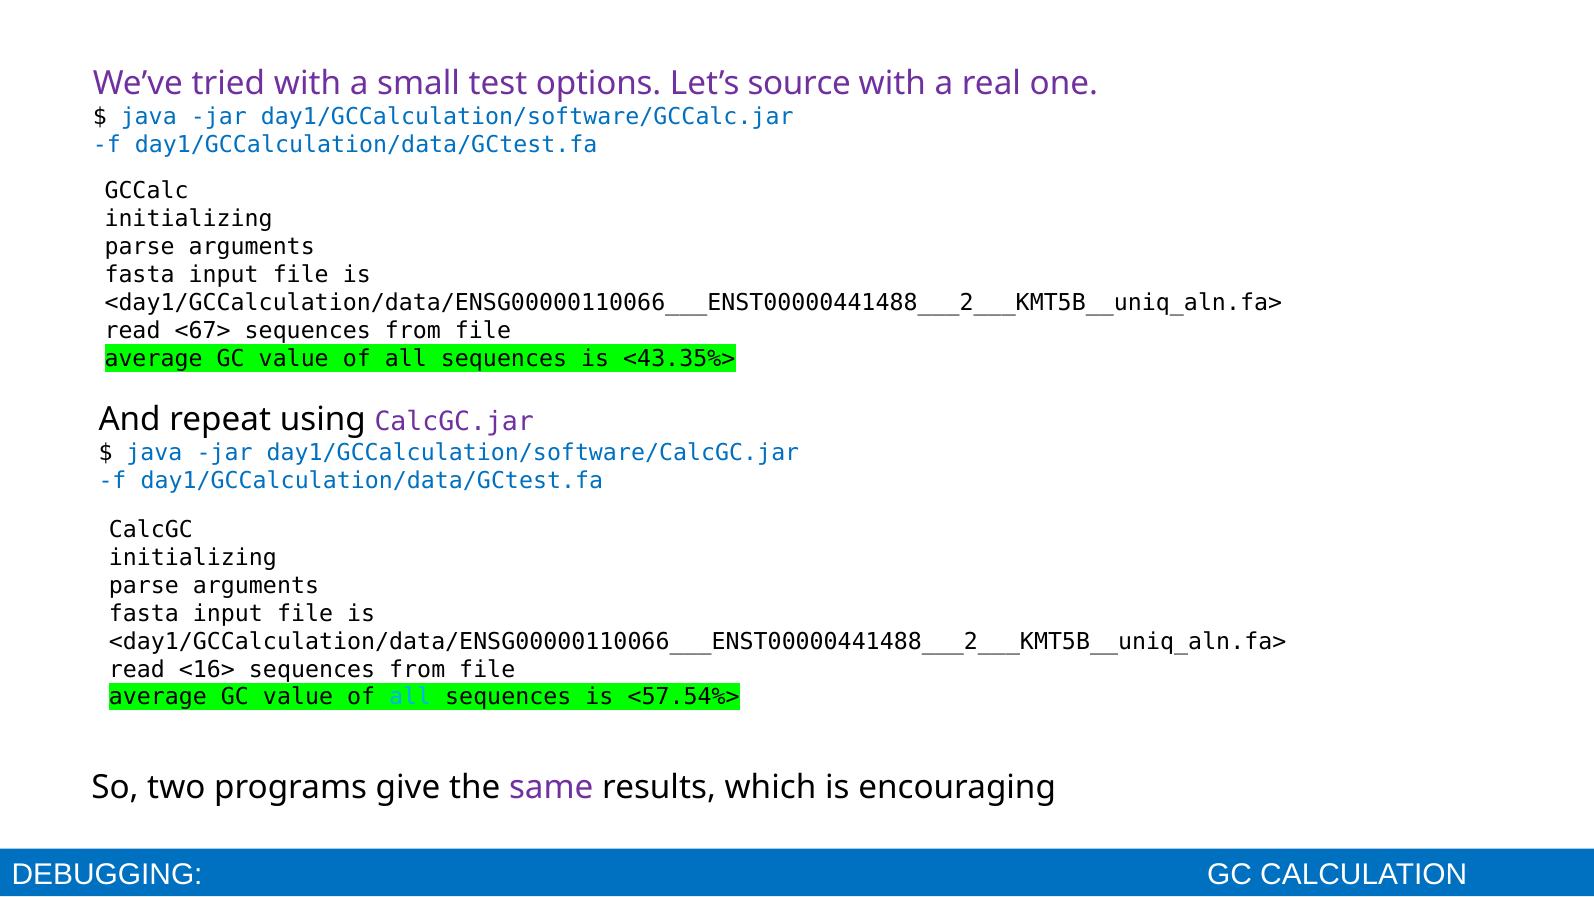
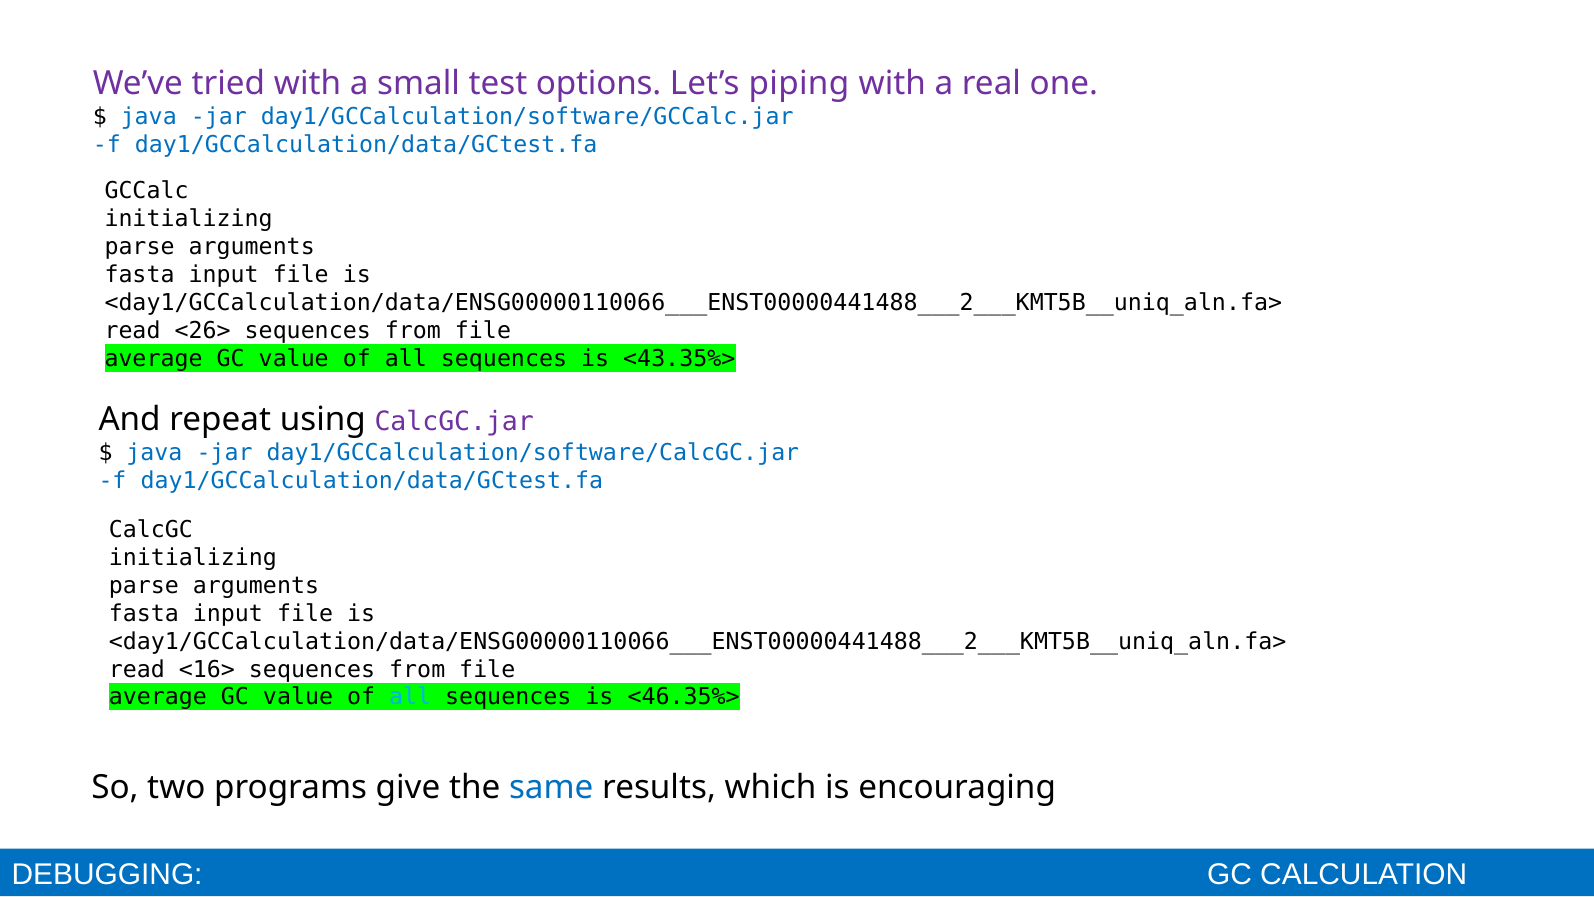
source: source -> piping
<67>: <67> -> <26>
<57.54%>: <57.54%> -> <46.35%>
same colour: purple -> blue
